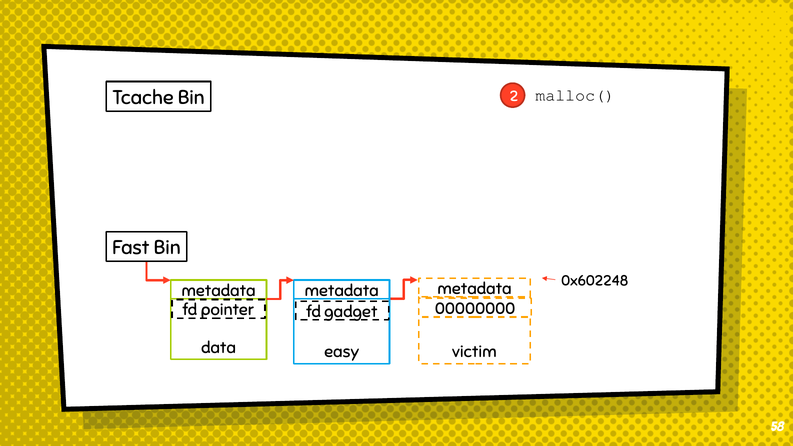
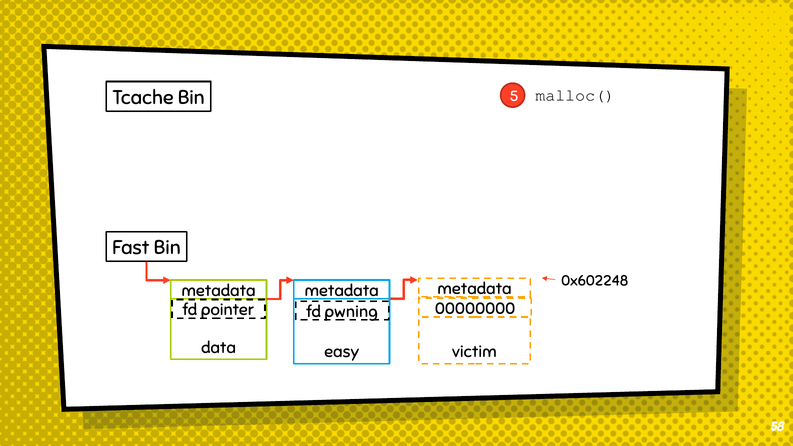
2: 2 -> 5
gadget: gadget -> pwning
